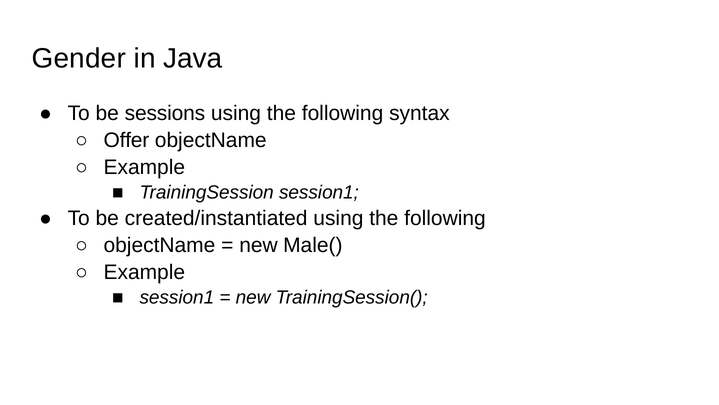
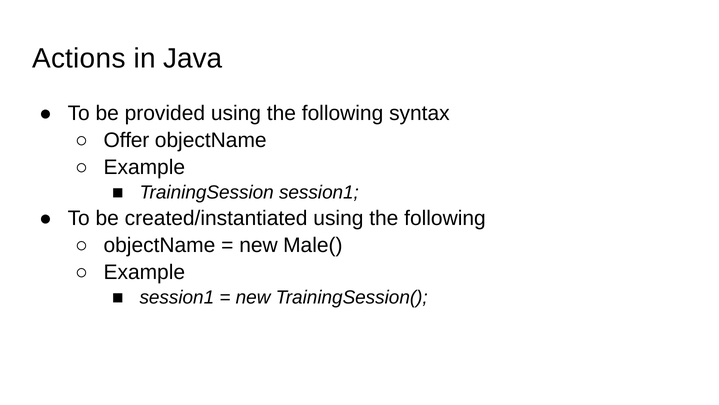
Gender: Gender -> Actions
sessions: sessions -> provided
